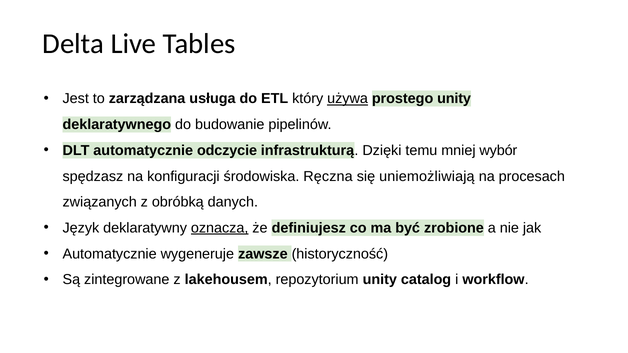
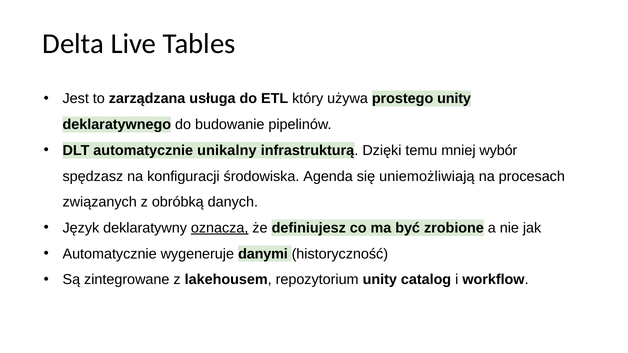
używa underline: present -> none
odczycie: odczycie -> unikalny
Ręczna: Ręczna -> Agenda
zawsze: zawsze -> danymi
